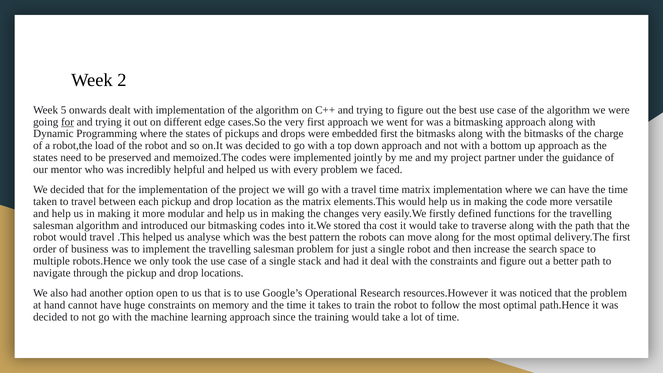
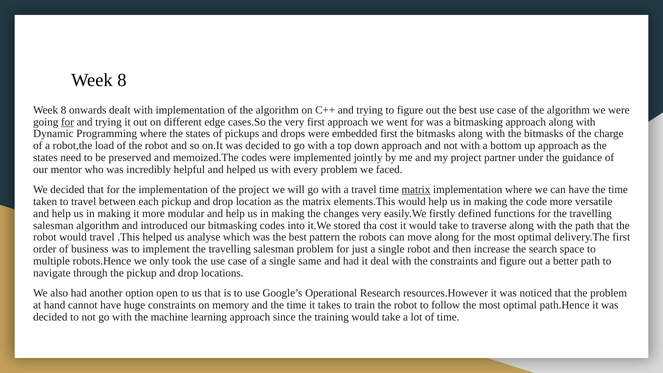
2 at (122, 80): 2 -> 8
5 at (64, 110): 5 -> 8
matrix at (416, 190) underline: none -> present
stack: stack -> same
